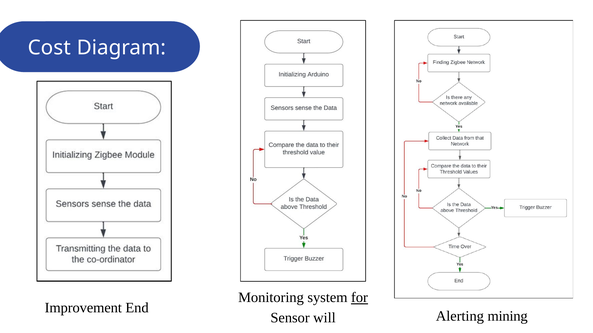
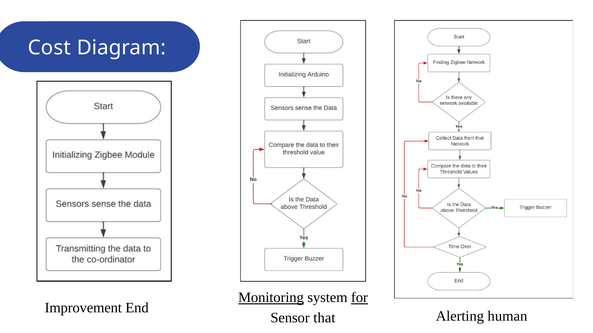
Monitoring underline: none -> present
will: will -> that
mining: mining -> human
